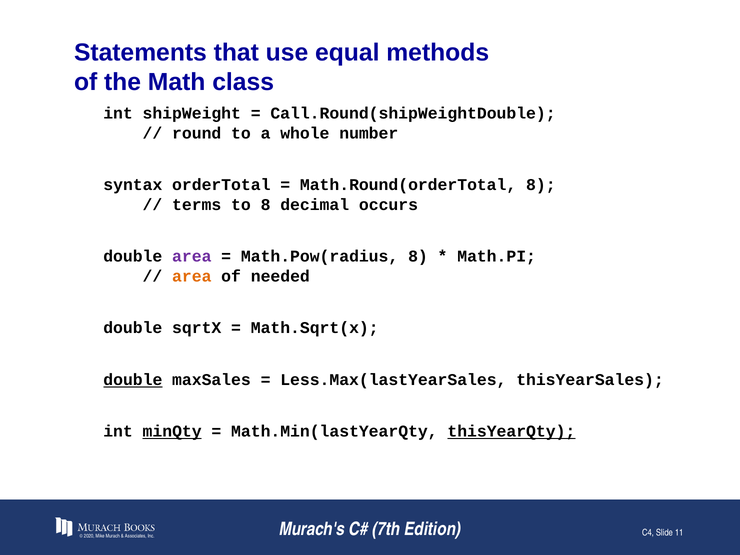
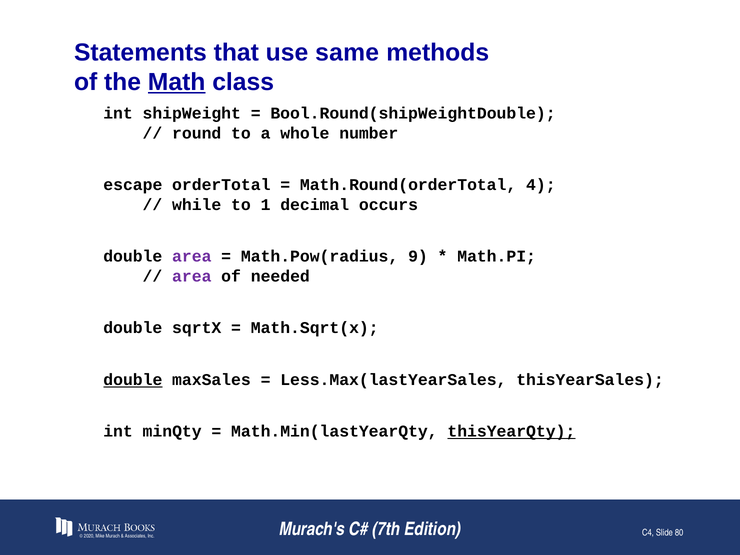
equal: equal -> same
Math underline: none -> present
Call.Round(shipWeightDouble: Call.Round(shipWeightDouble -> Bool.Round(shipWeightDouble
syntax: syntax -> escape
Math.Round(orderTotal 8: 8 -> 4
terms: terms -> while
to 8: 8 -> 1
Math.Pow(radius 8: 8 -> 9
area at (192, 276) colour: orange -> purple
minQty underline: present -> none
11: 11 -> 80
